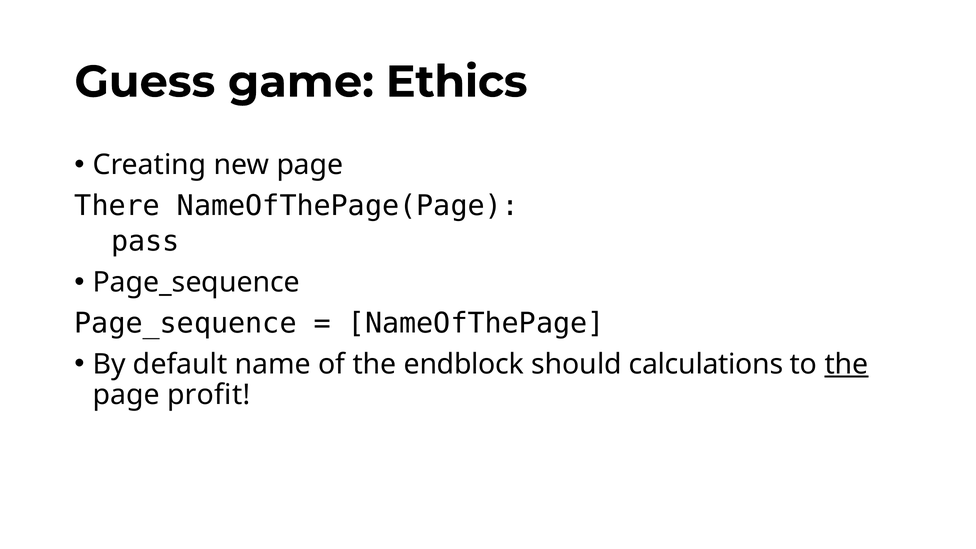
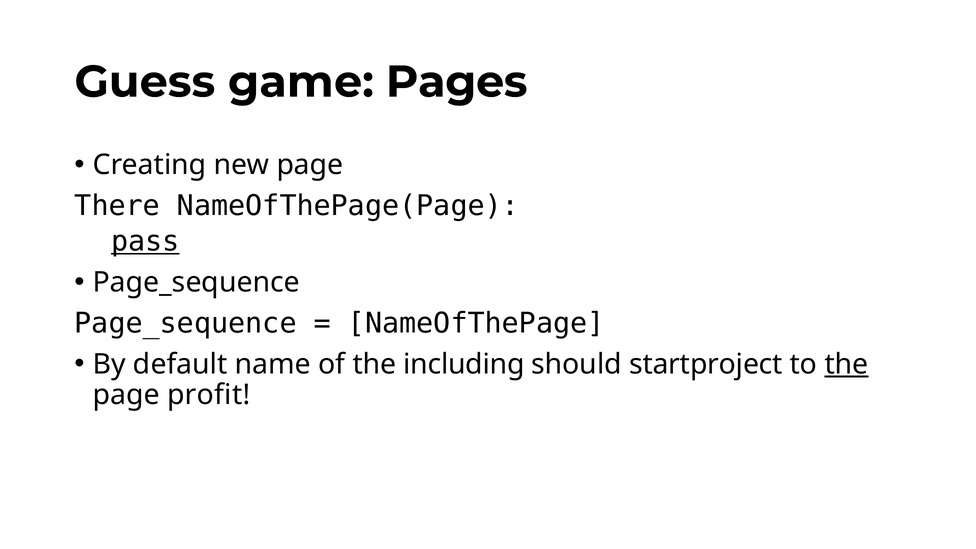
Ethics: Ethics -> Pages
pass underline: none -> present
endblock: endblock -> including
calculations: calculations -> startproject
